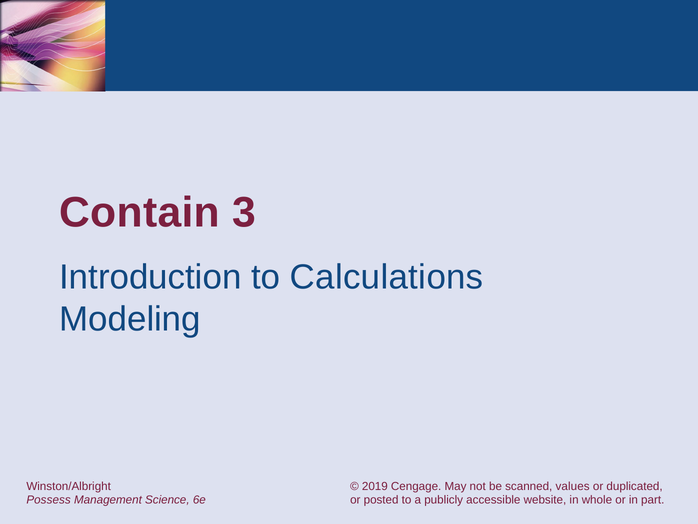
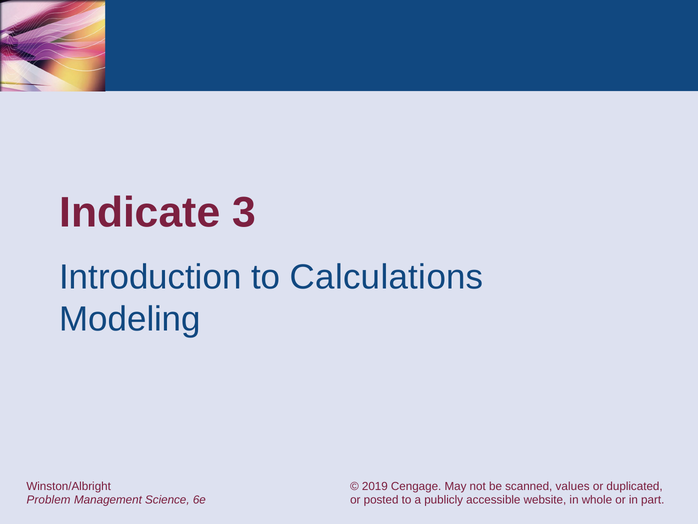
Contain: Contain -> Indicate
Possess: Possess -> Problem
